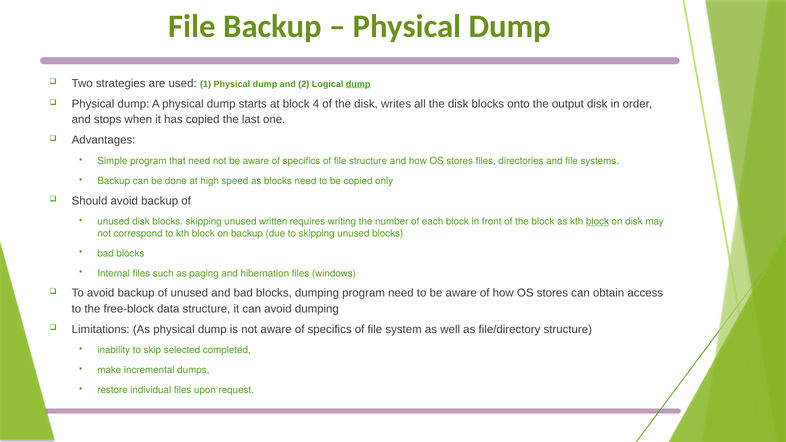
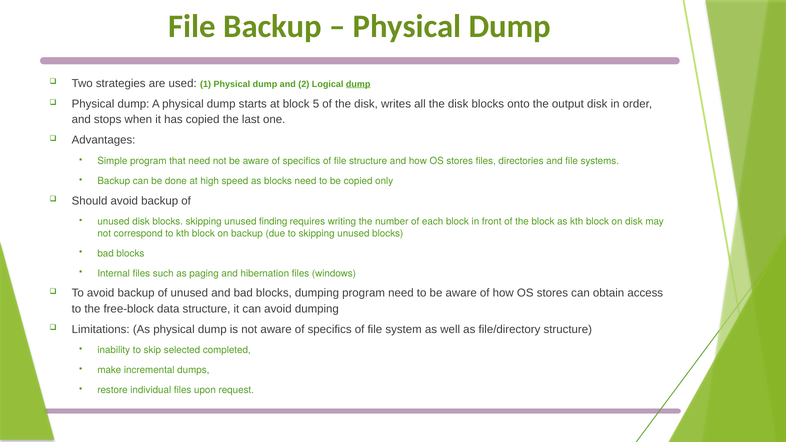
4: 4 -> 5
written: written -> finding
block at (597, 222) underline: present -> none
